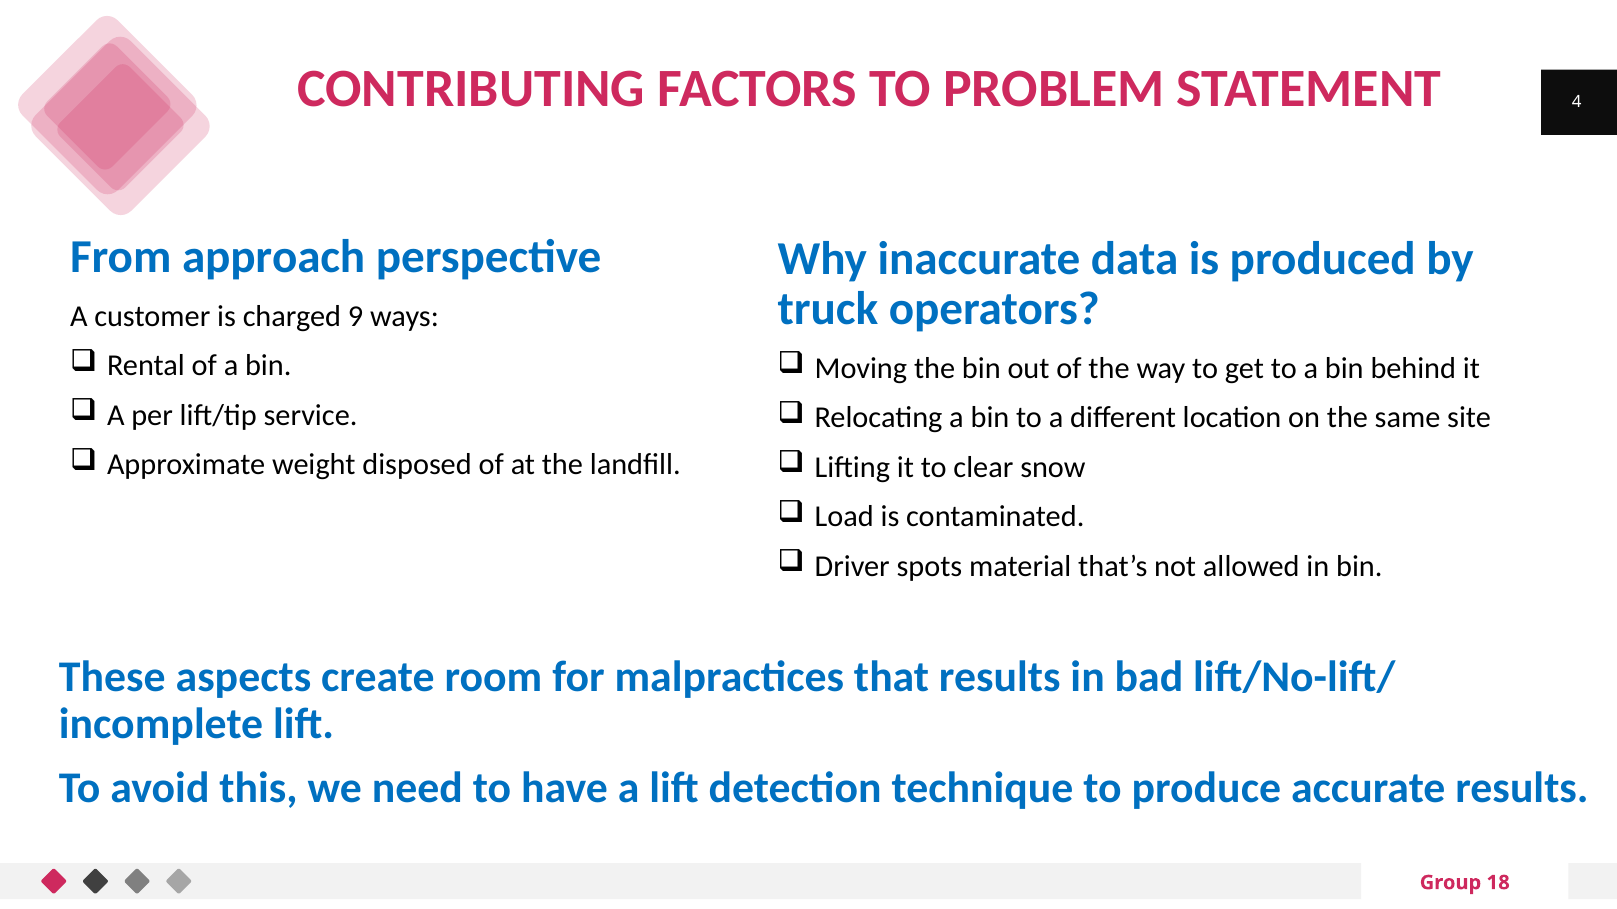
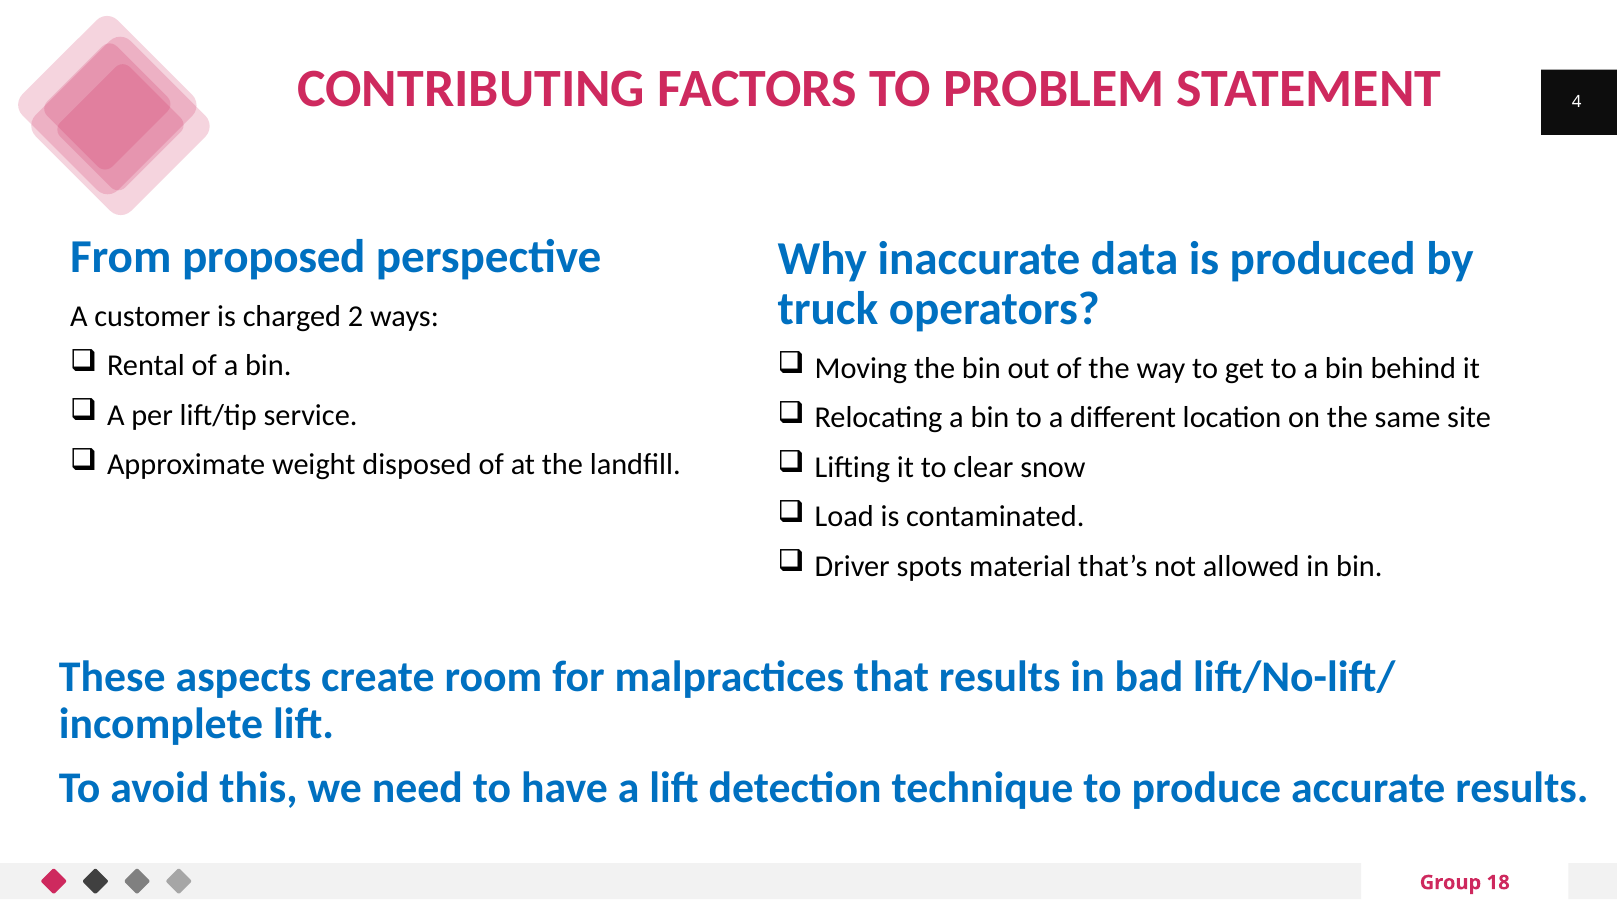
approach: approach -> proposed
9: 9 -> 2
